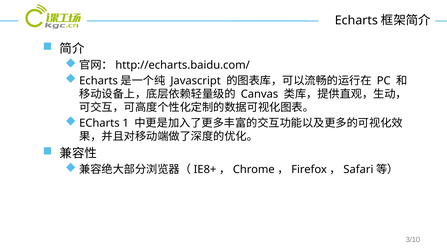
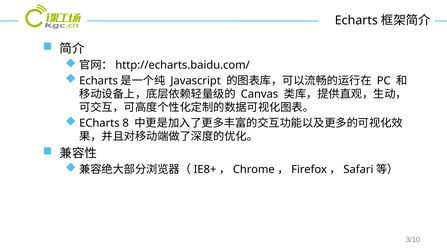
1: 1 -> 8
